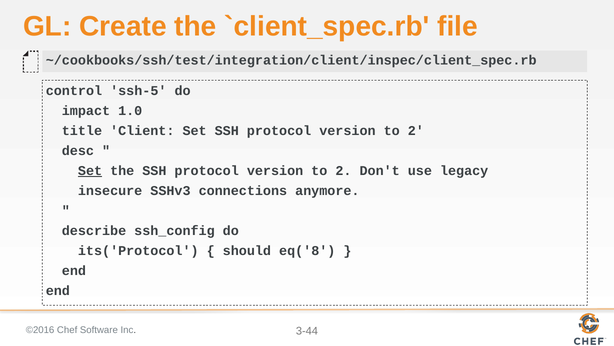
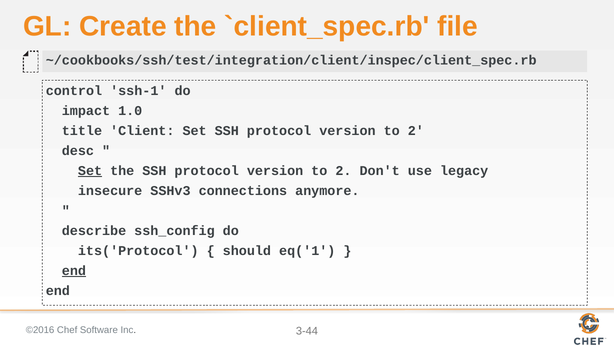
ssh-5: ssh-5 -> ssh-1
eq('8: eq('8 -> eq('1
end at (74, 270) underline: none -> present
